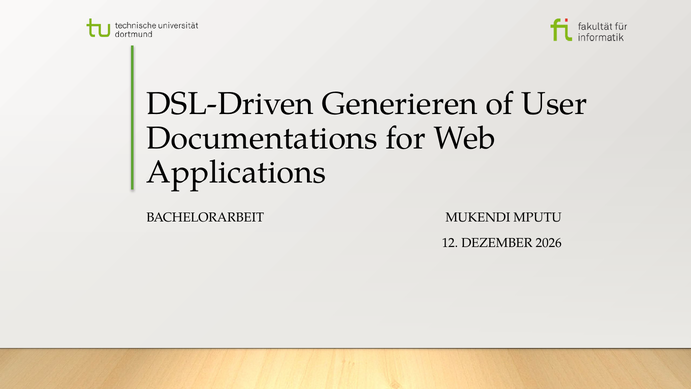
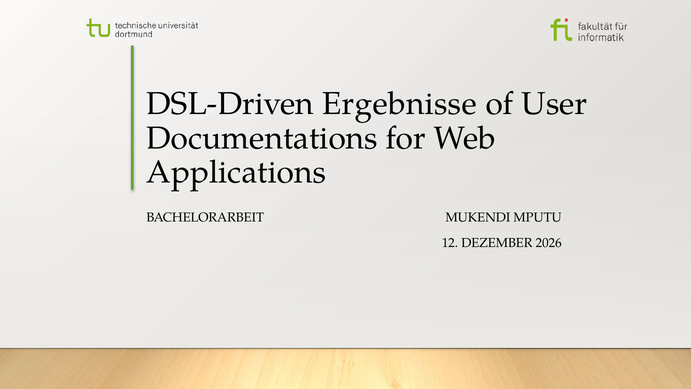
Generieren: Generieren -> Ergebnisse
